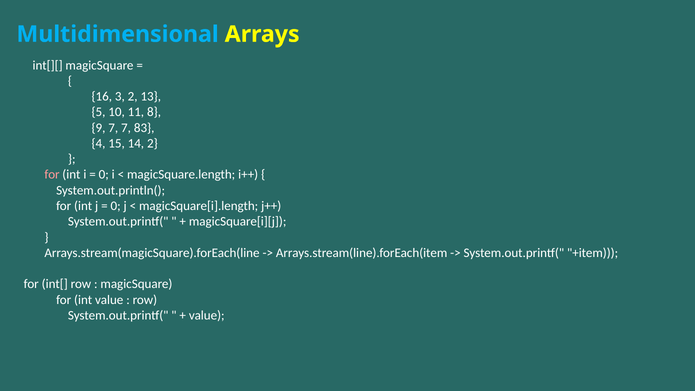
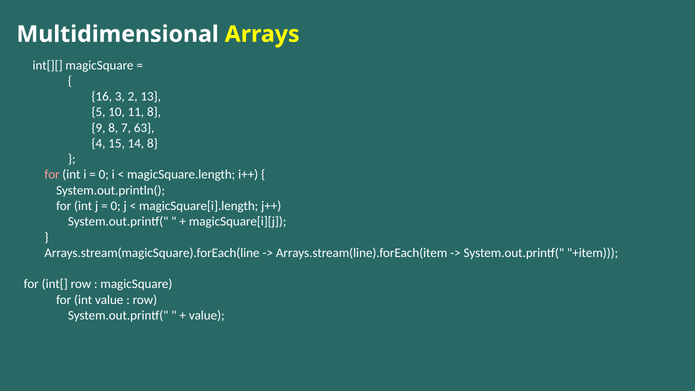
Multidimensional colour: light blue -> white
9 7: 7 -> 8
83: 83 -> 63
14 2: 2 -> 8
